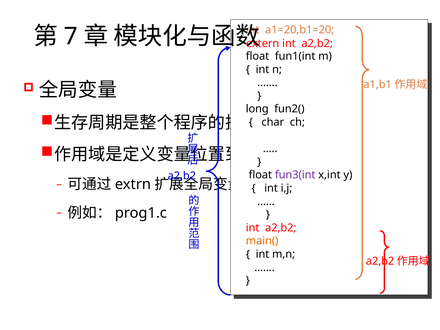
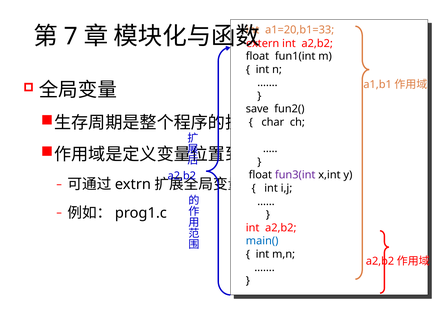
a1=20,b1=20: a1=20,b1=20 -> a1=20,b1=33
long: long -> save
main( colour: orange -> blue
